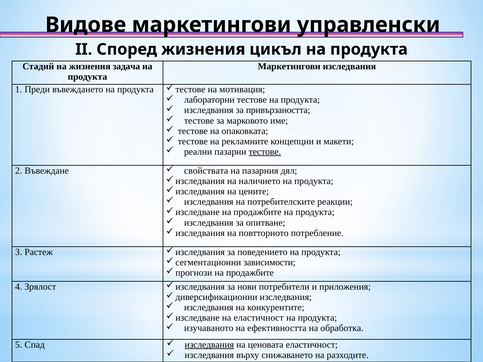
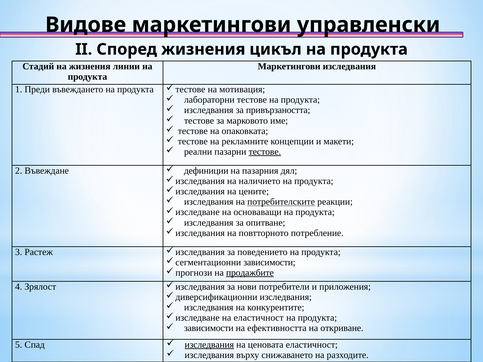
задача: задача -> линии
свойствата: свойствата -> дефиниции
потребителските underline: none -> present
продажбите at (258, 212): продажбите -> основаващи
продажбите at (250, 273) underline: none -> present
изучаваното at (209, 328): изучаваното -> зависимости
обработка: обработка -> откриване
